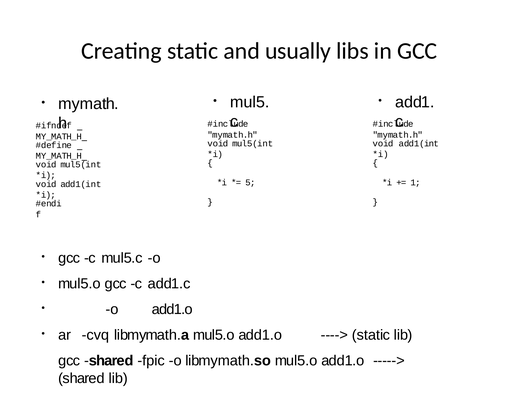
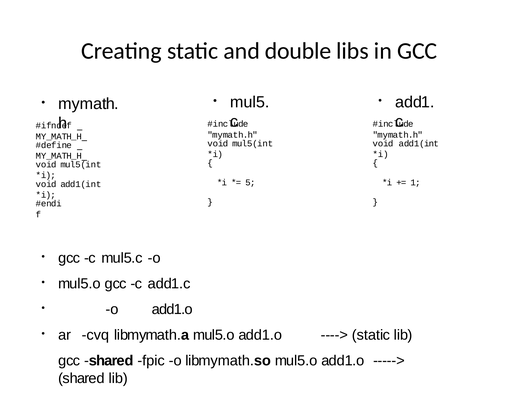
usually: usually -> double
